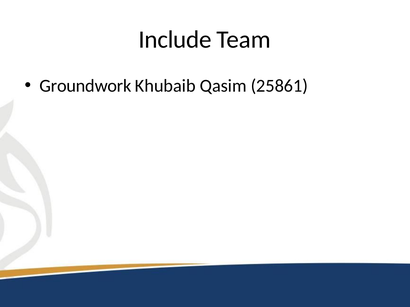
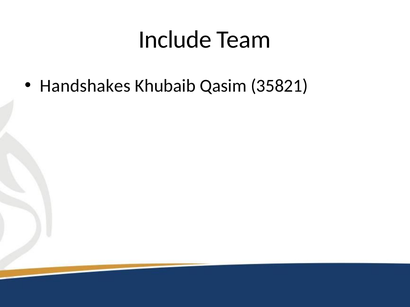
Groundwork: Groundwork -> Handshakes
25861: 25861 -> 35821
